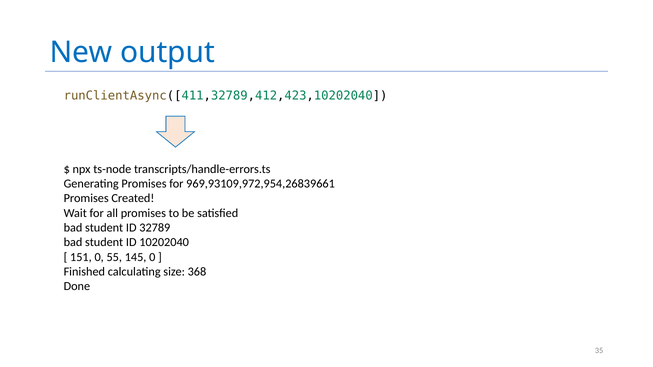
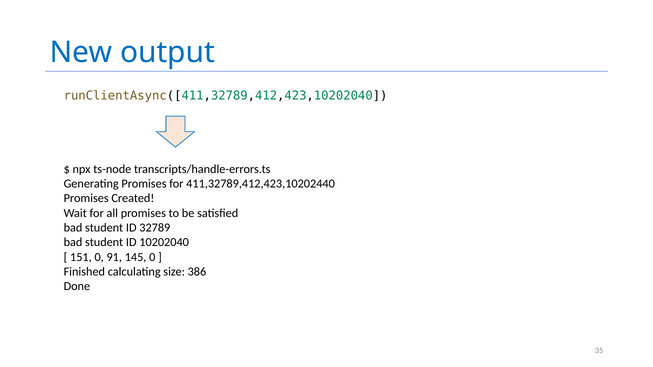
969,93109,972,954,26839661: 969,93109,972,954,26839661 -> 411,32789,412,423,10202440
55: 55 -> 91
368: 368 -> 386
